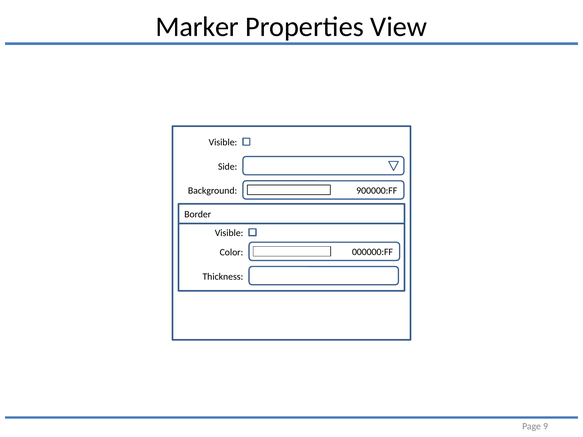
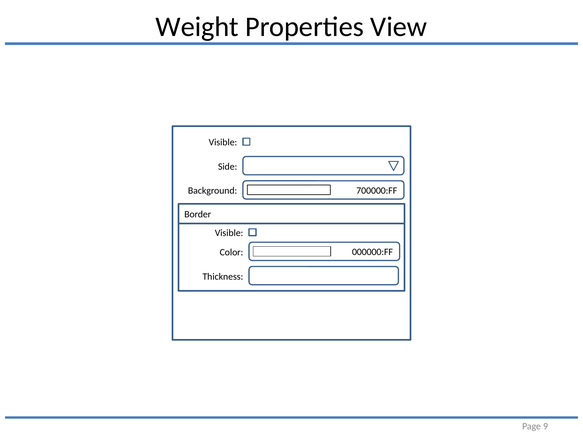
Marker: Marker -> Weight
900000:FF: 900000:FF -> 700000:FF
